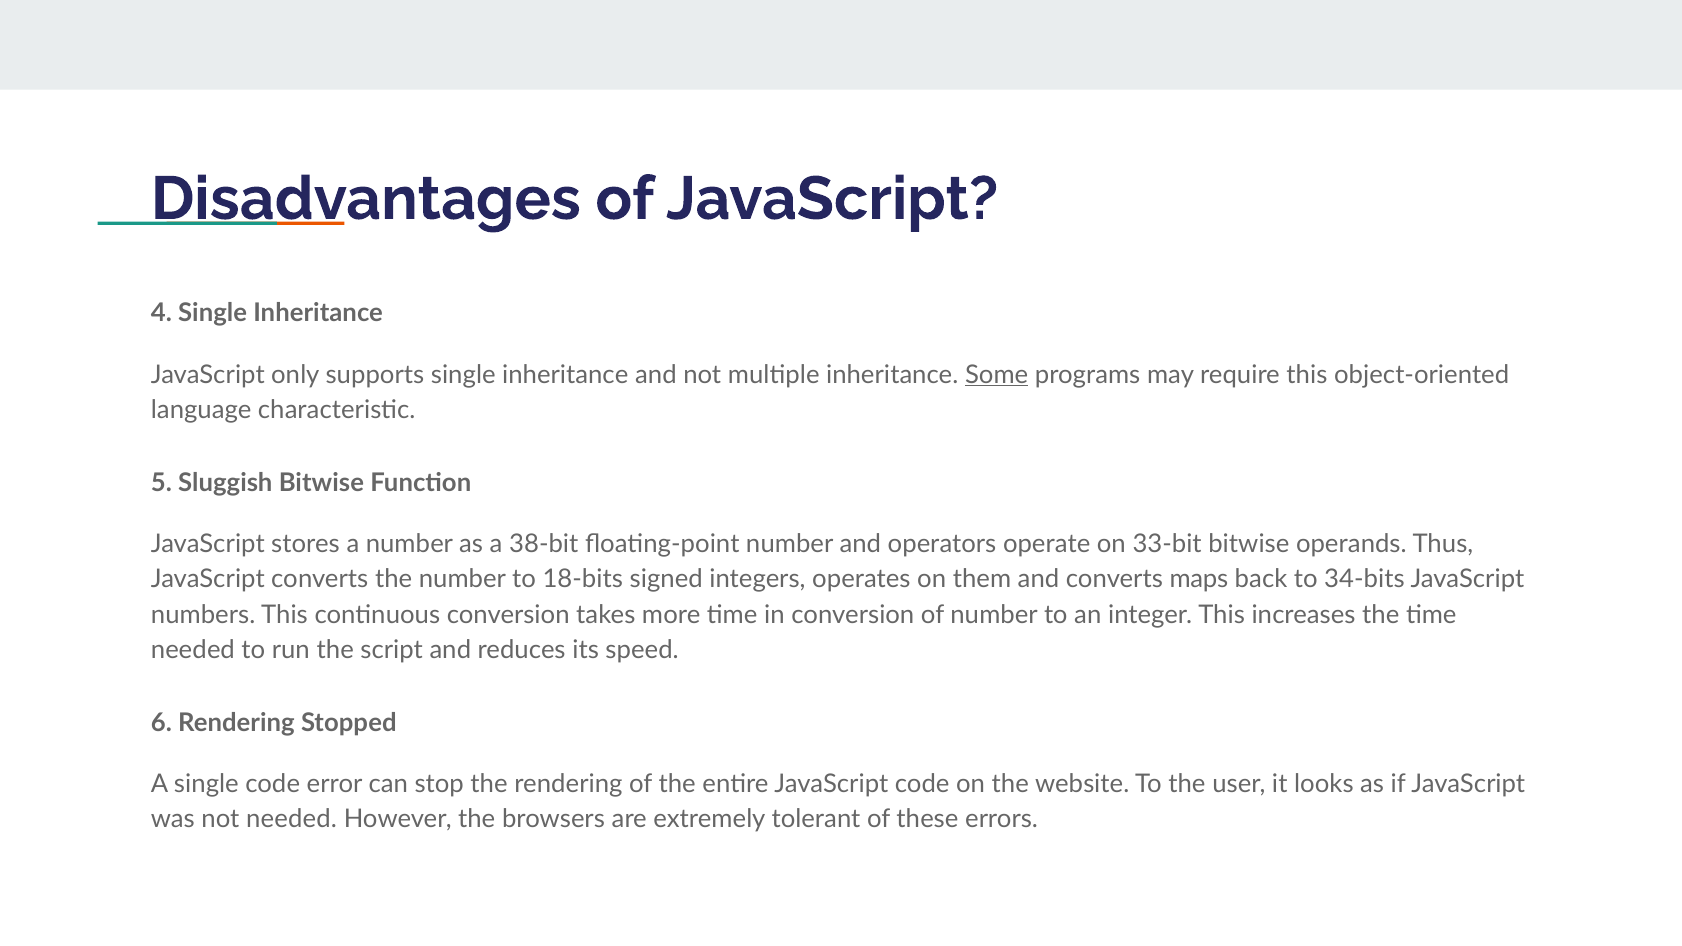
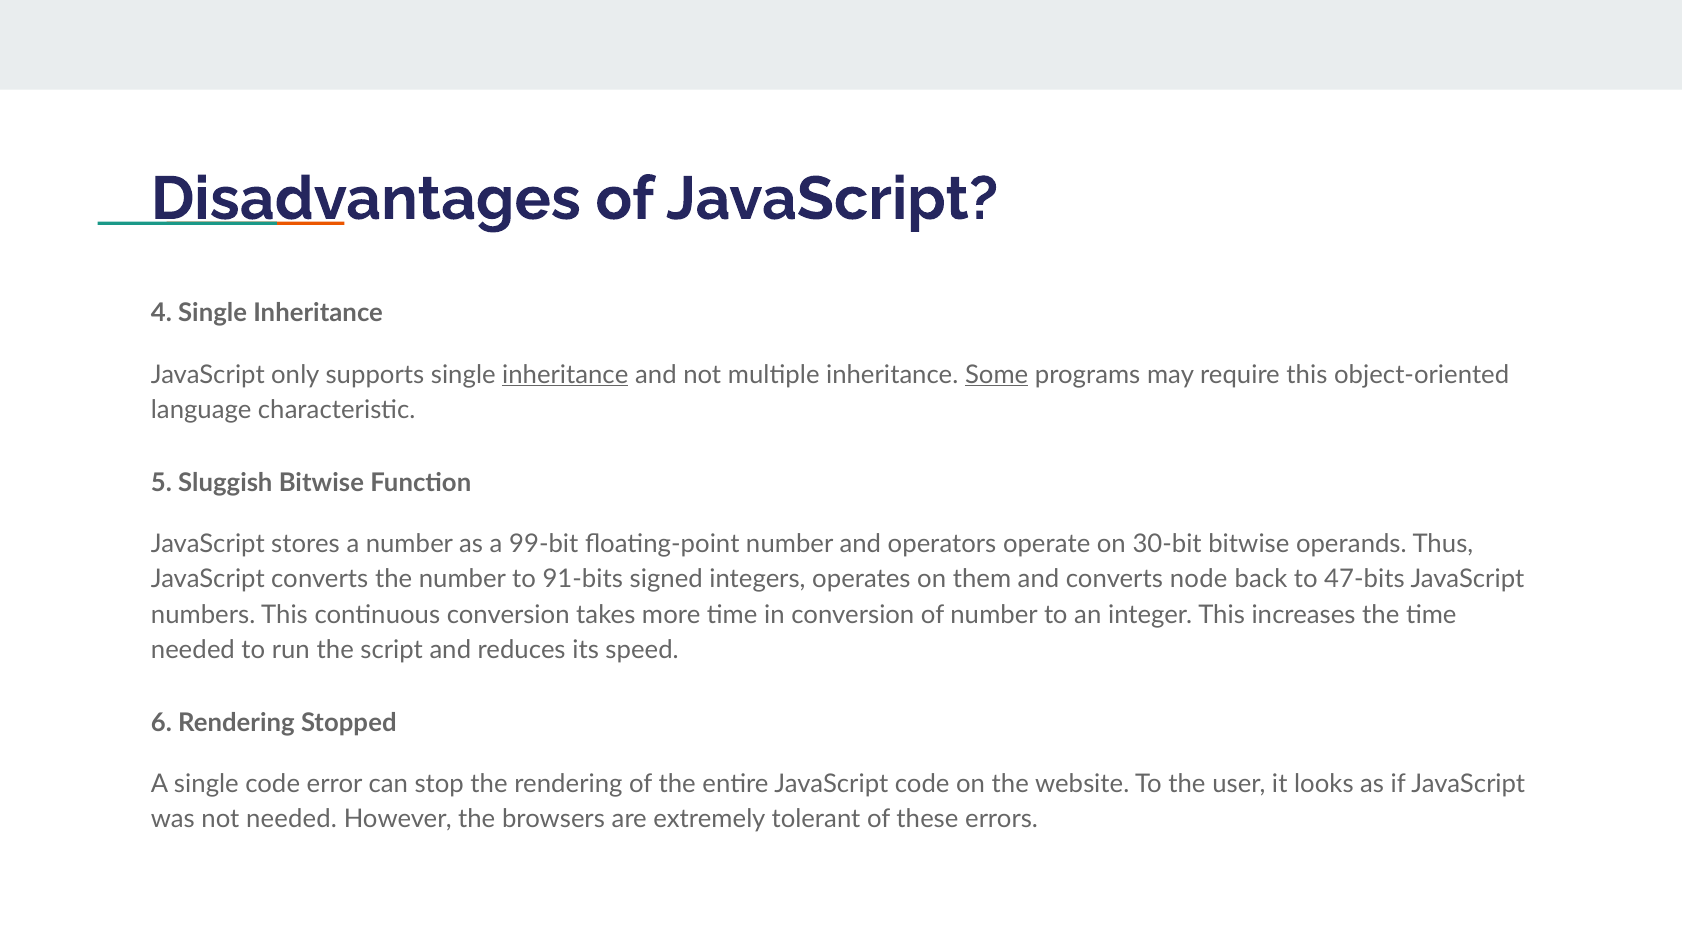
inheritance at (565, 375) underline: none -> present
38-bit: 38-bit -> 99-bit
33-bit: 33-bit -> 30-bit
18-bits: 18-bits -> 91-bits
maps: maps -> node
34-bits: 34-bits -> 47-bits
